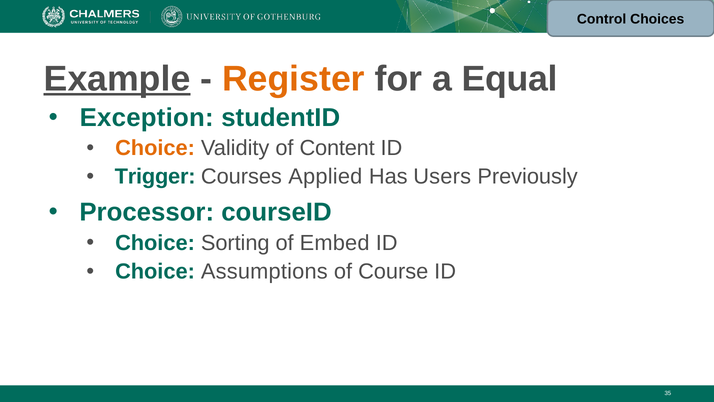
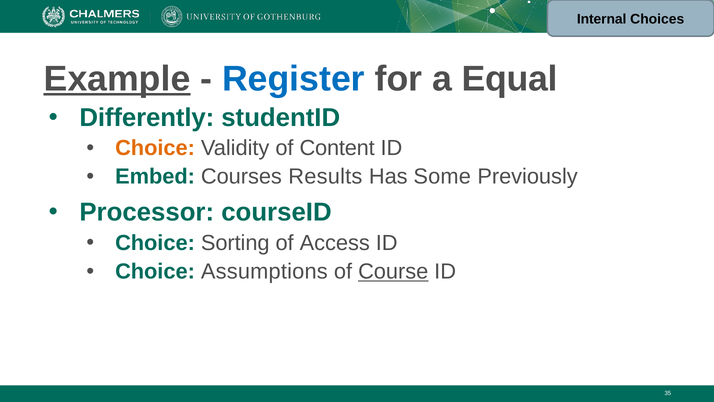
Control: Control -> Internal
Register colour: orange -> blue
Exception: Exception -> Differently
Trigger: Trigger -> Embed
Applied: Applied -> Results
Users: Users -> Some
Embed: Embed -> Access
Course underline: none -> present
